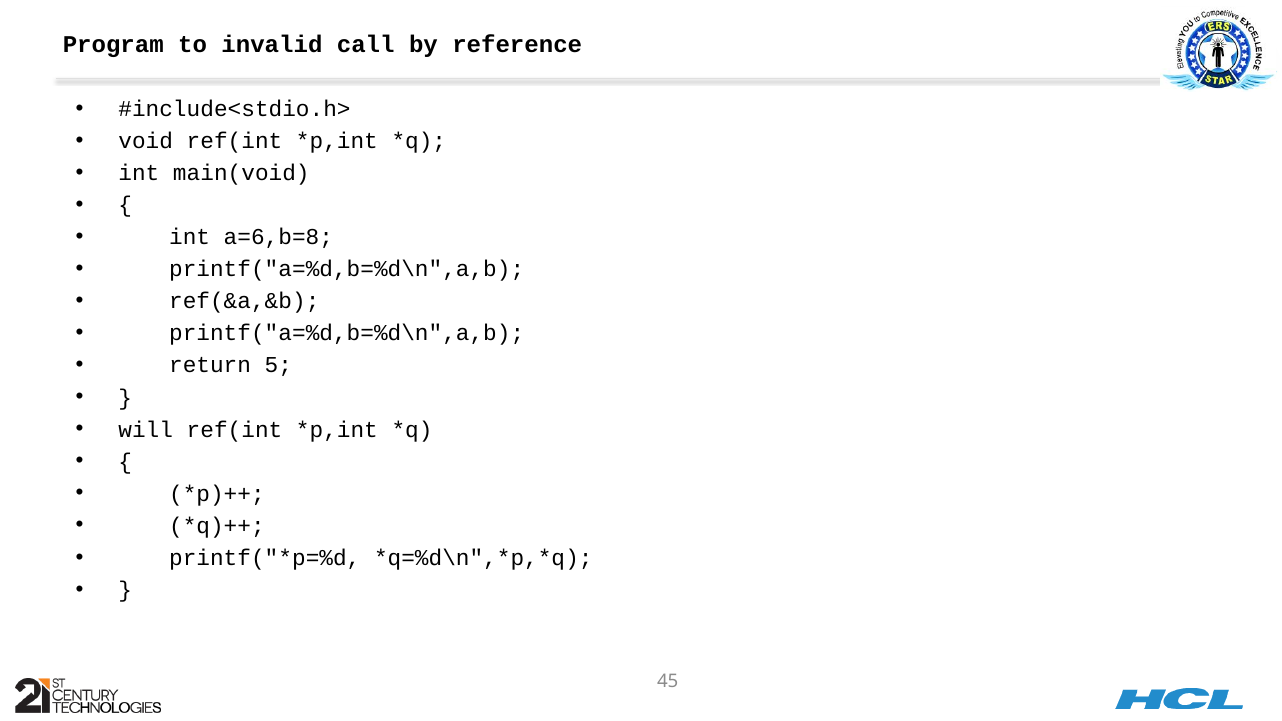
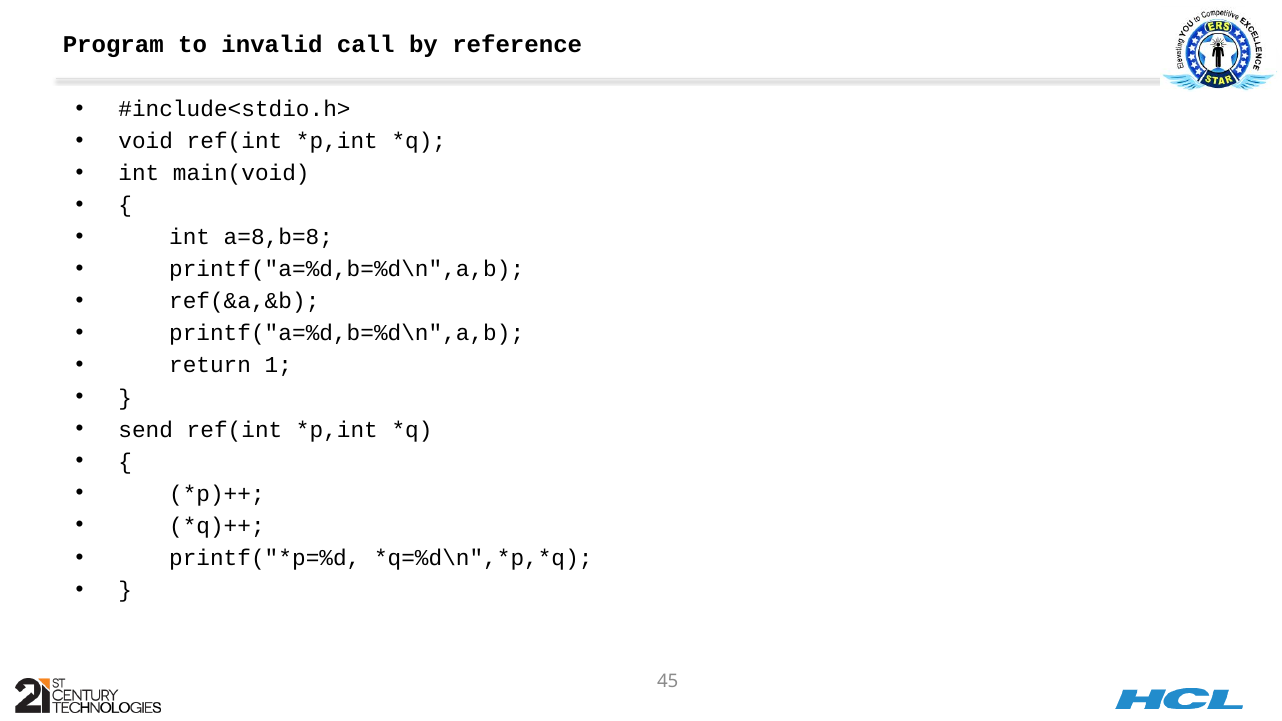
a=6,b=8: a=6,b=8 -> a=8,b=8
5: 5 -> 1
will: will -> send
